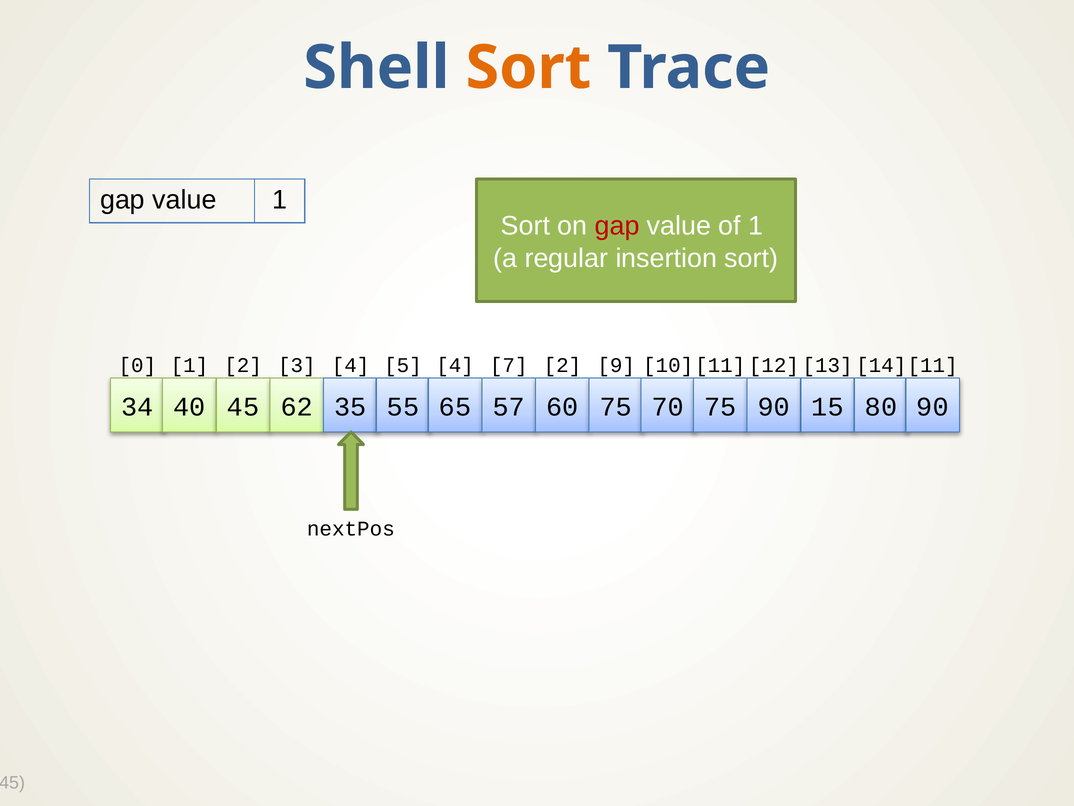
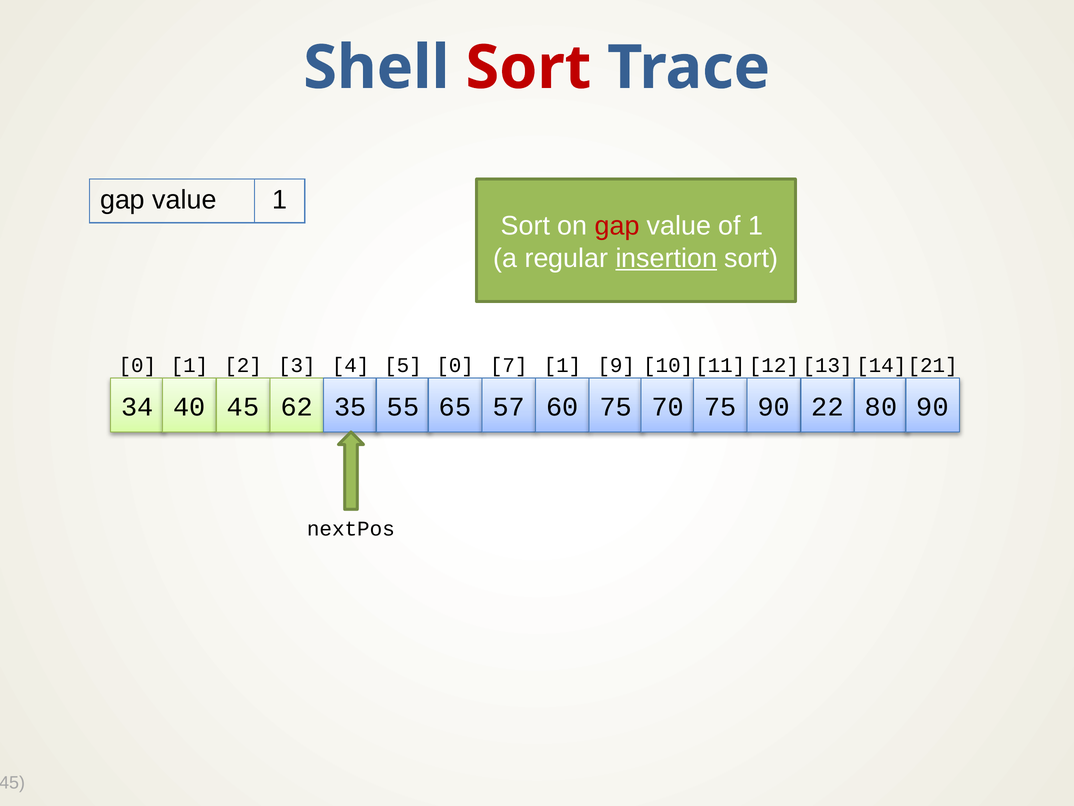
Sort at (528, 68) colour: orange -> red
insertion underline: none -> present
5 4: 4 -> 0
7 2: 2 -> 1
11: 11 -> 21
15: 15 -> 22
